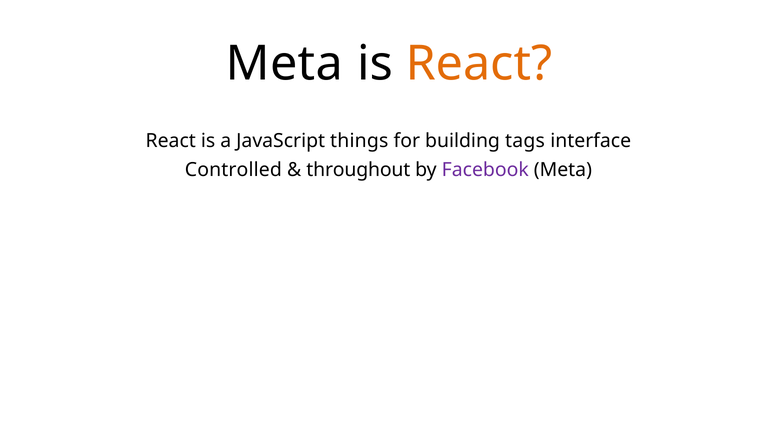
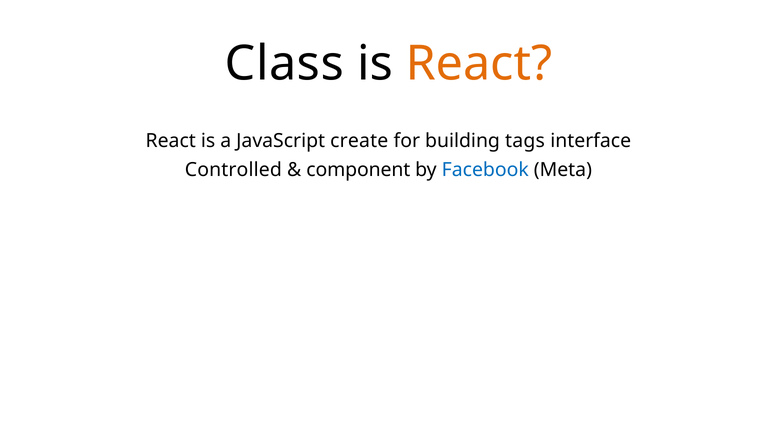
Meta at (284, 64): Meta -> Class
things: things -> create
throughout: throughout -> component
Facebook colour: purple -> blue
